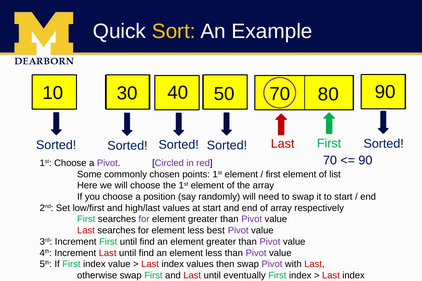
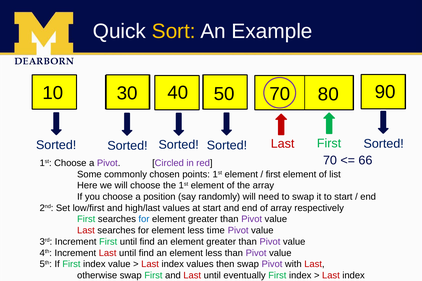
90 at (365, 161): 90 -> 66
for at (144, 219) colour: purple -> blue
best: best -> time
